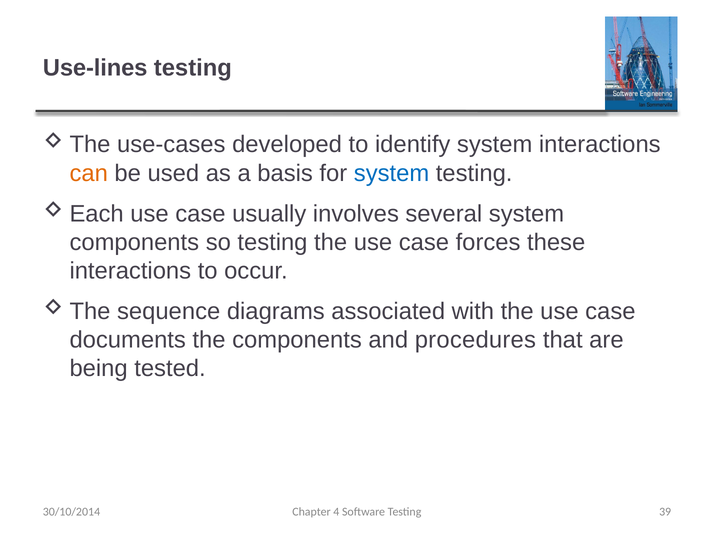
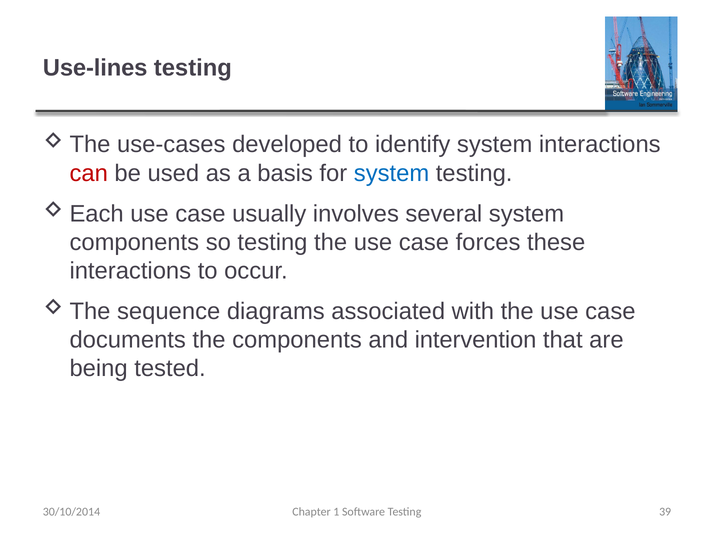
can colour: orange -> red
procedures: procedures -> intervention
4: 4 -> 1
